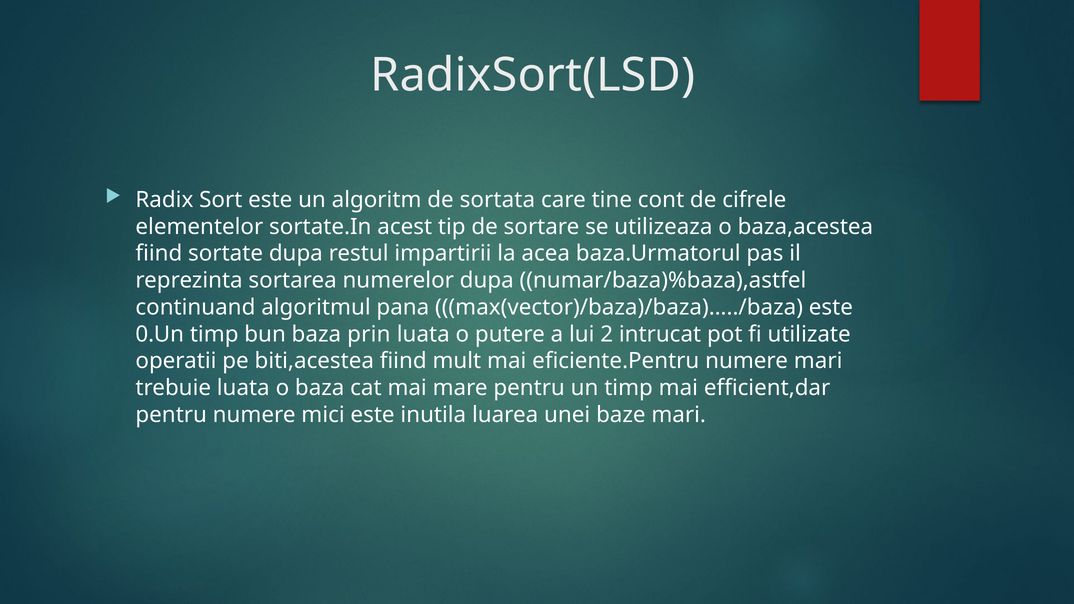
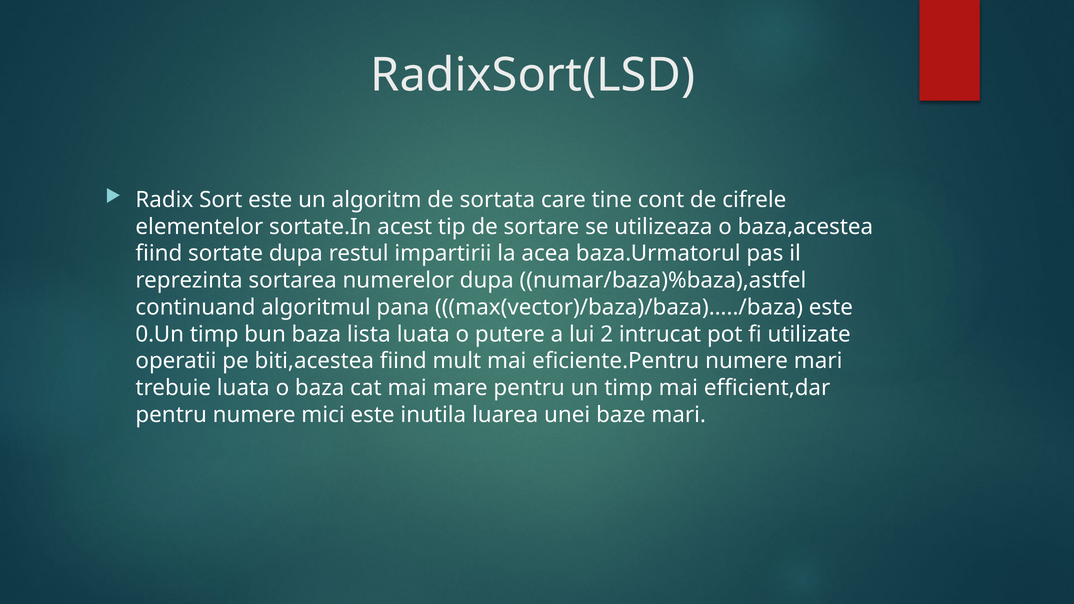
prin: prin -> lista
